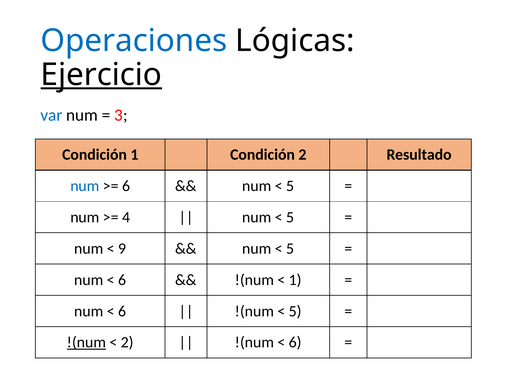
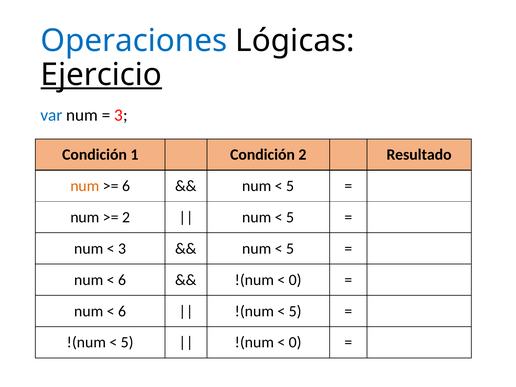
num at (85, 186) colour: blue -> orange
4 at (126, 217): 4 -> 2
9 at (122, 249): 9 -> 3
1 at (295, 280): 1 -> 0
!(num at (86, 342) underline: present -> none
2 at (127, 342): 2 -> 5
6 at (295, 342): 6 -> 0
